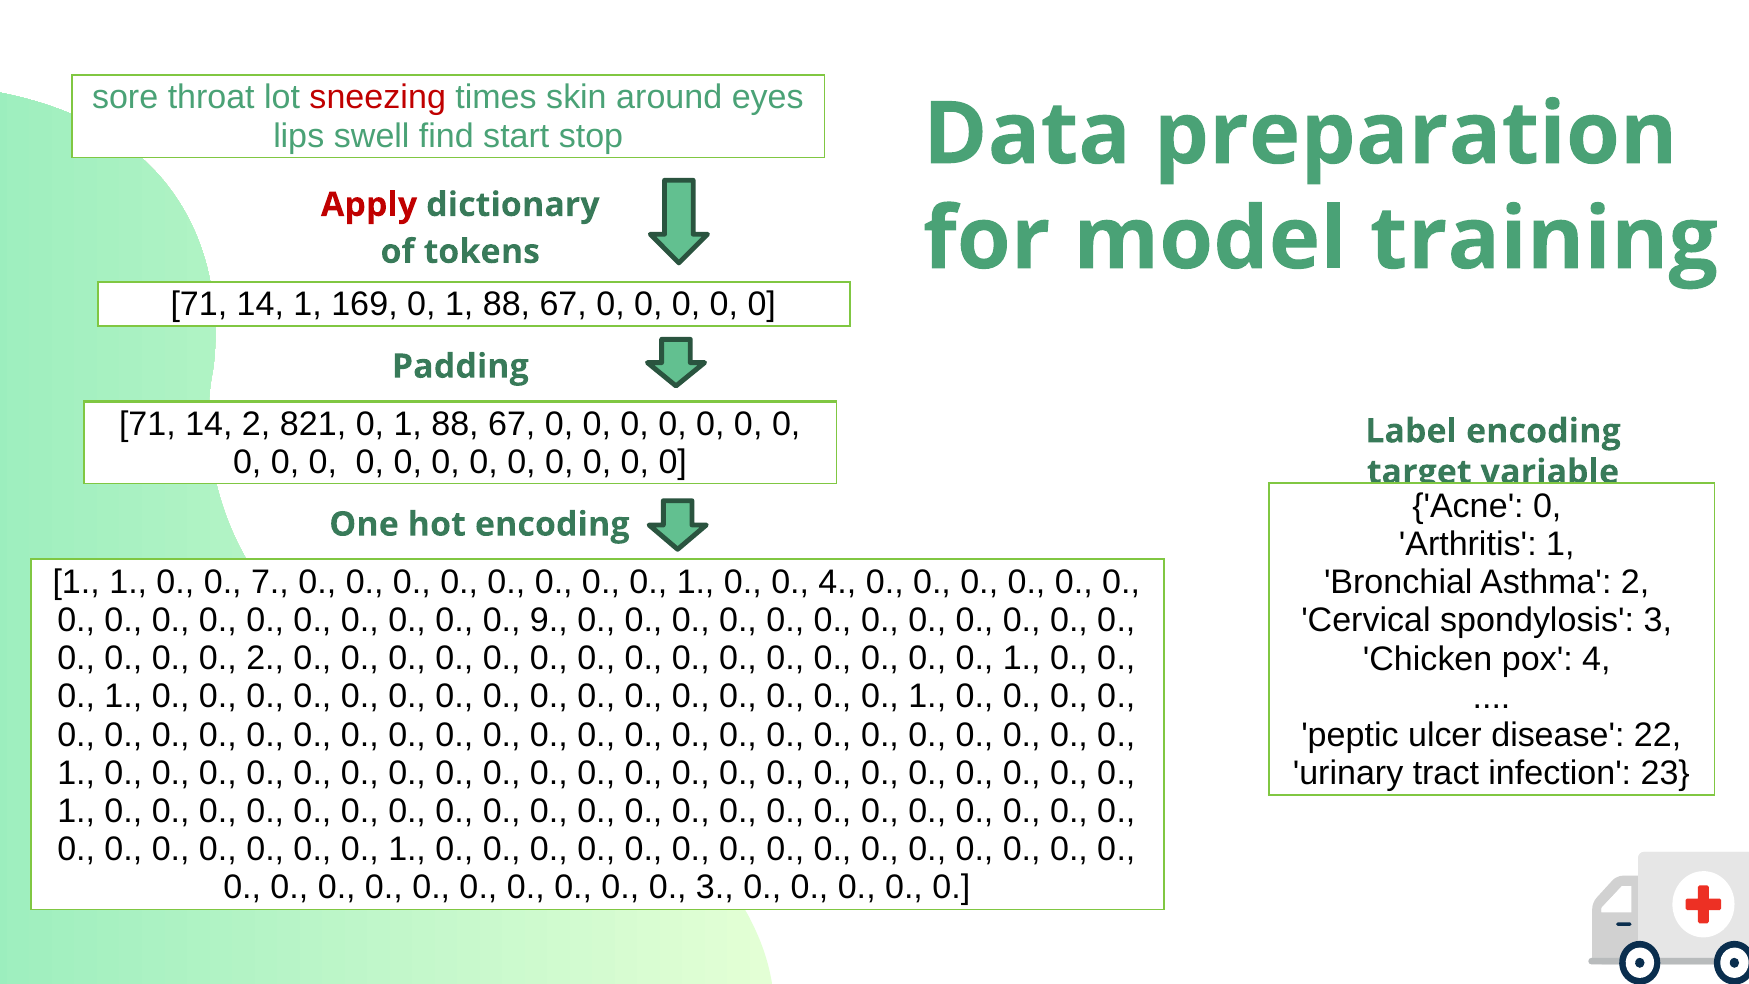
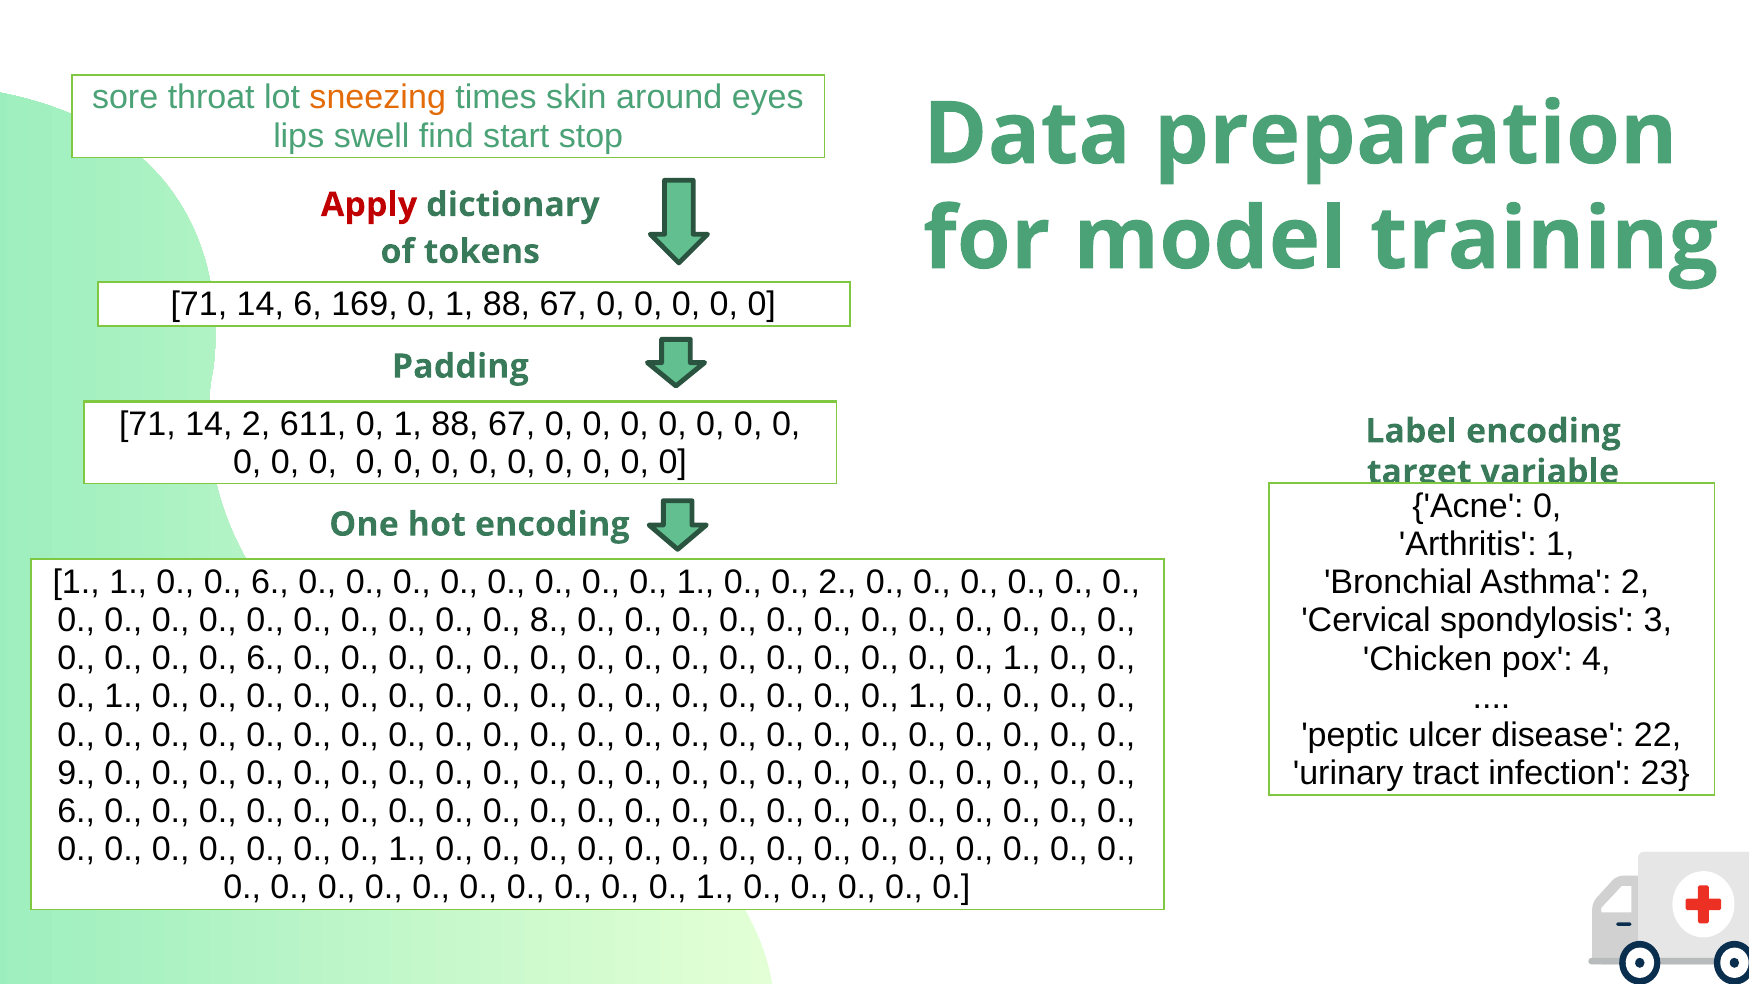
sneezing colour: red -> orange
14 1: 1 -> 6
821: 821 -> 611
1 0 0 7: 7 -> 6
0 4: 4 -> 2
9: 9 -> 8
2 at (265, 658): 2 -> 6
1 at (76, 773): 1 -> 9
1 at (76, 811): 1 -> 6
3 at (715, 888): 3 -> 1
